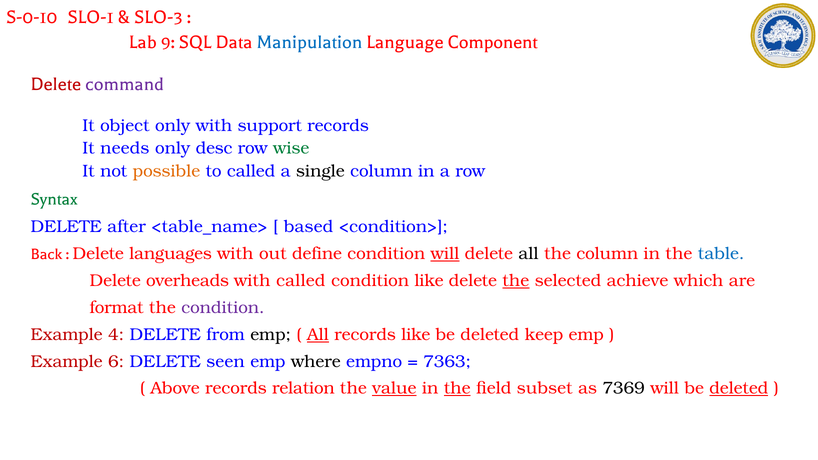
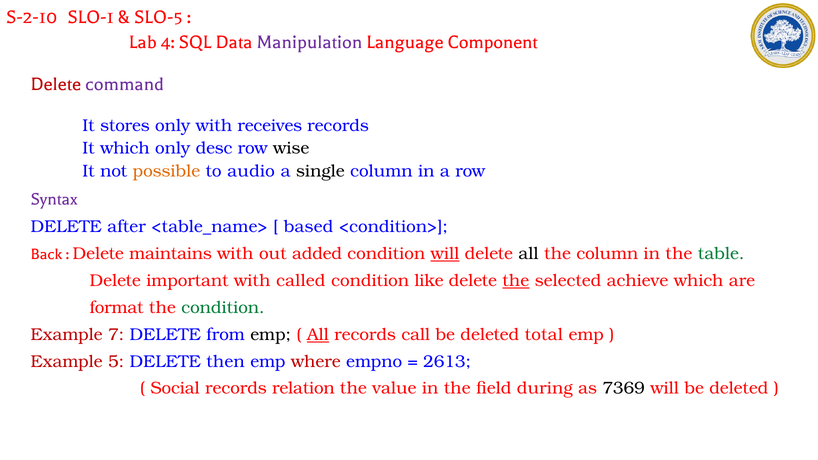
S-0-10: S-0-10 -> S-2-10
SLO-3: SLO-3 -> SLO-5
9: 9 -> 4
Manipulation colour: blue -> purple
object: object -> stores
support: support -> receives
needs at (125, 148): needs -> which
wise colour: green -> black
to called: called -> audio
Syntax colour: green -> purple
languages: languages -> maintains
define: define -> added
table colour: blue -> green
overheads: overheads -> important
condition at (223, 308) colour: purple -> green
4: 4 -> 7
records like: like -> call
keep: keep -> total
6: 6 -> 5
seen: seen -> then
where colour: black -> red
7363: 7363 -> 2613
Above: Above -> Social
value underline: present -> none
the at (457, 388) underline: present -> none
subset: subset -> during
deleted at (739, 388) underline: present -> none
